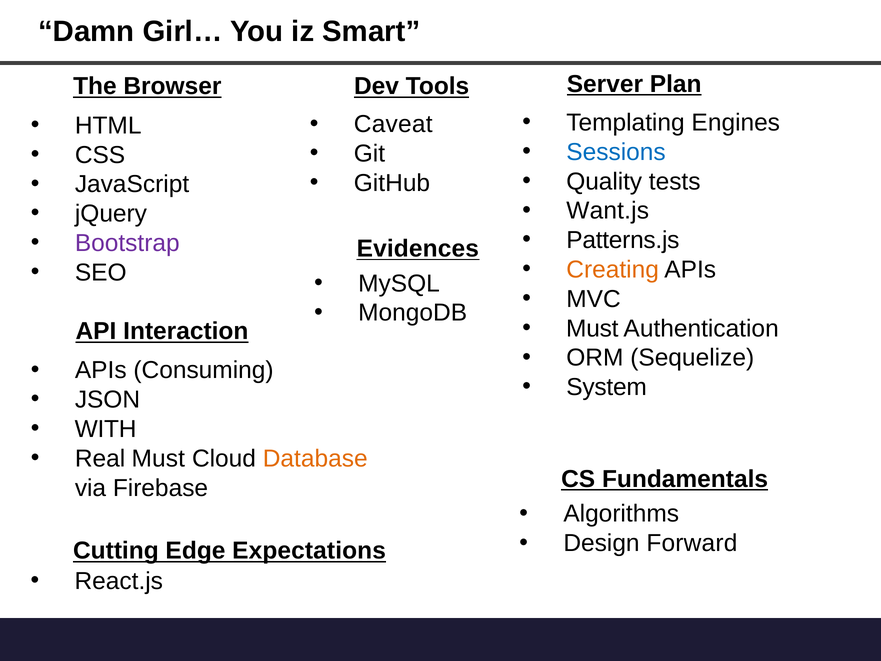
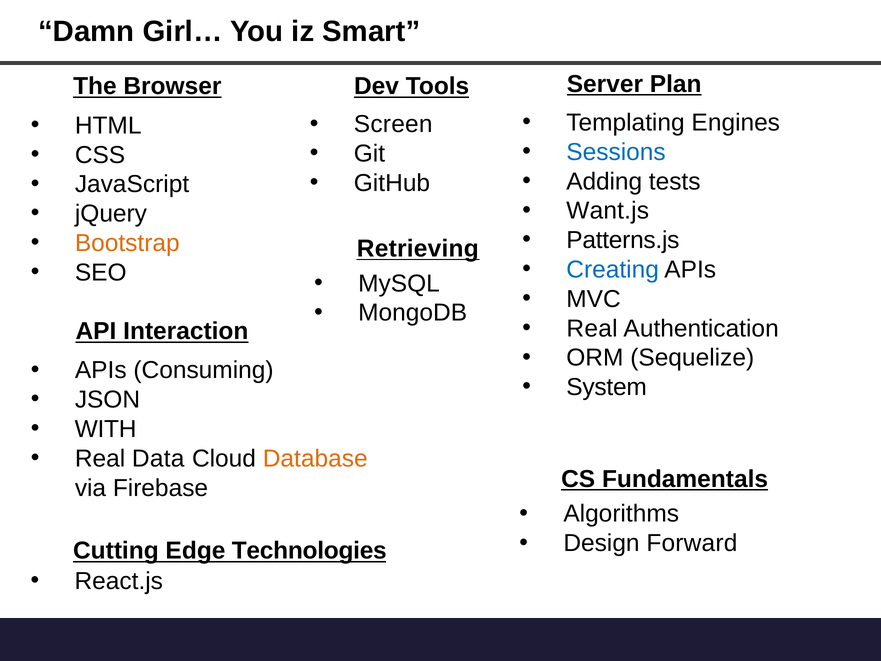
Caveat: Caveat -> Screen
Quality: Quality -> Adding
Bootstrap colour: purple -> orange
Evidences: Evidences -> Retrieving
Creating colour: orange -> blue
Must at (592, 328): Must -> Real
Real Must: Must -> Data
Expectations: Expectations -> Technologies
